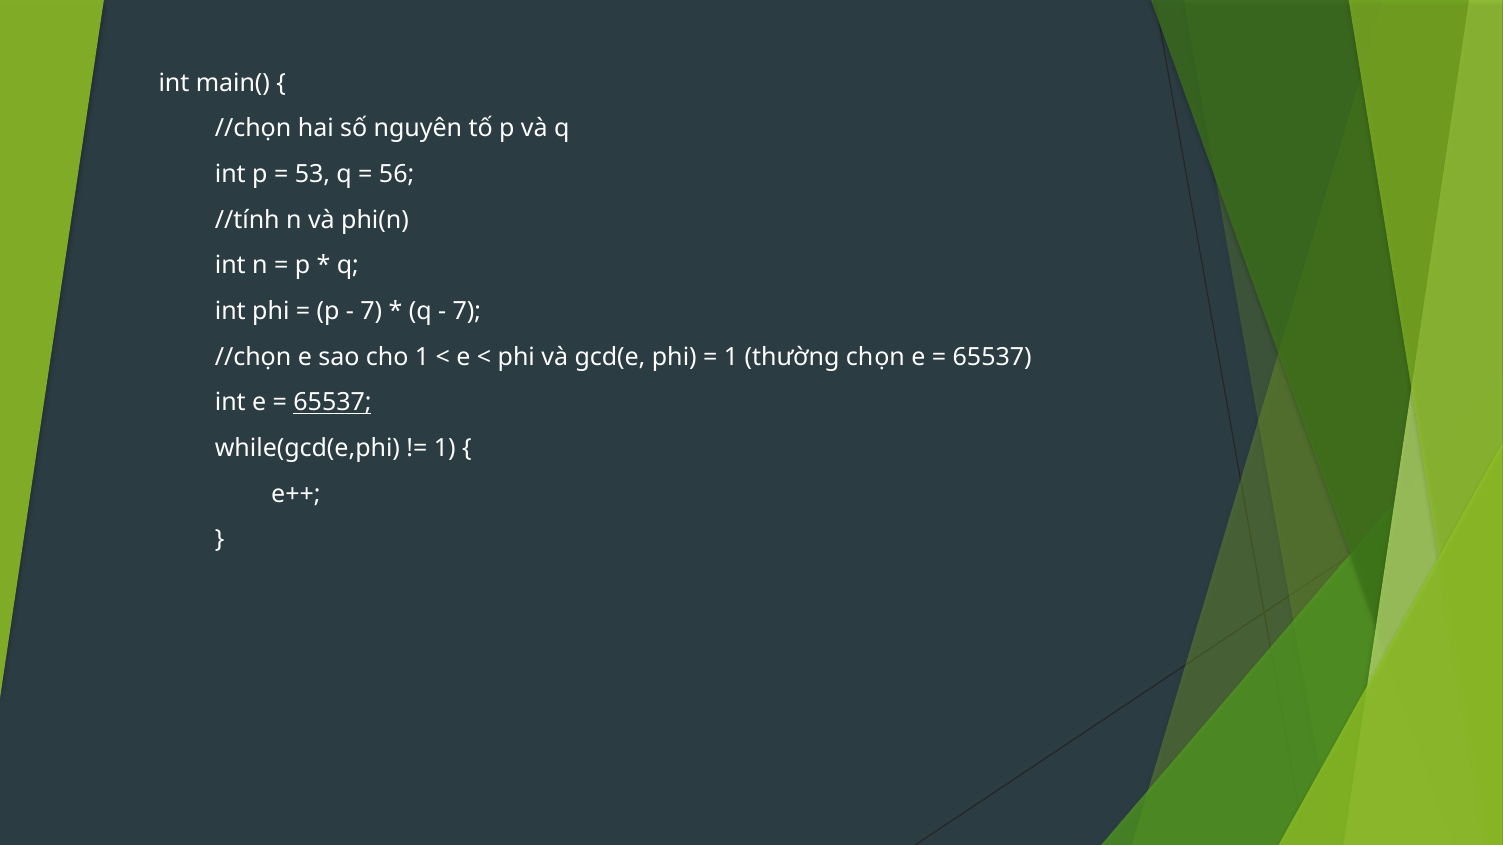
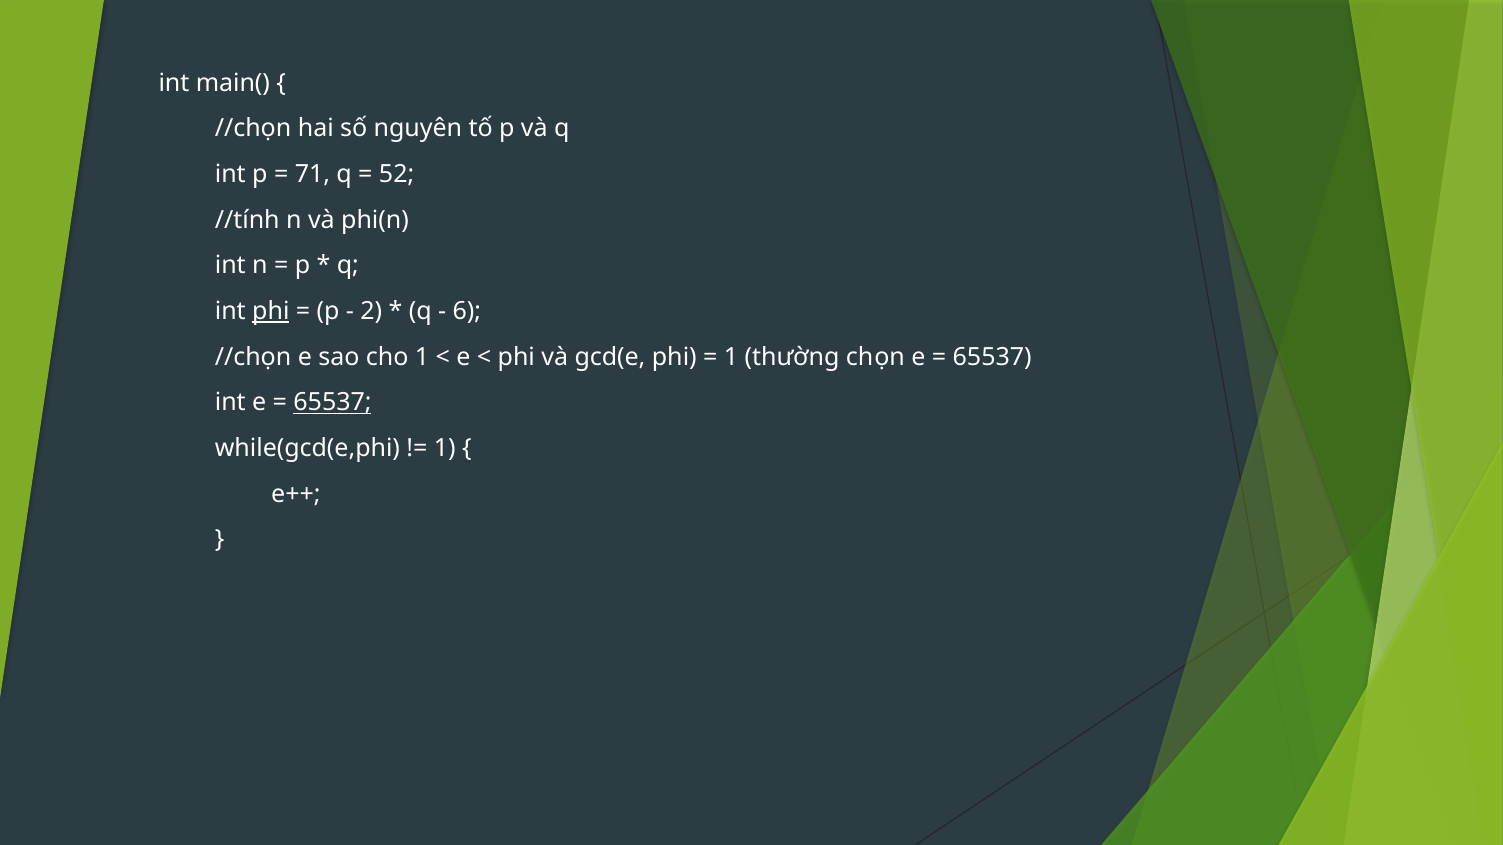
53: 53 -> 71
56: 56 -> 52
phi at (271, 311) underline: none -> present
7 at (371, 311): 7 -> 2
7 at (467, 311): 7 -> 6
